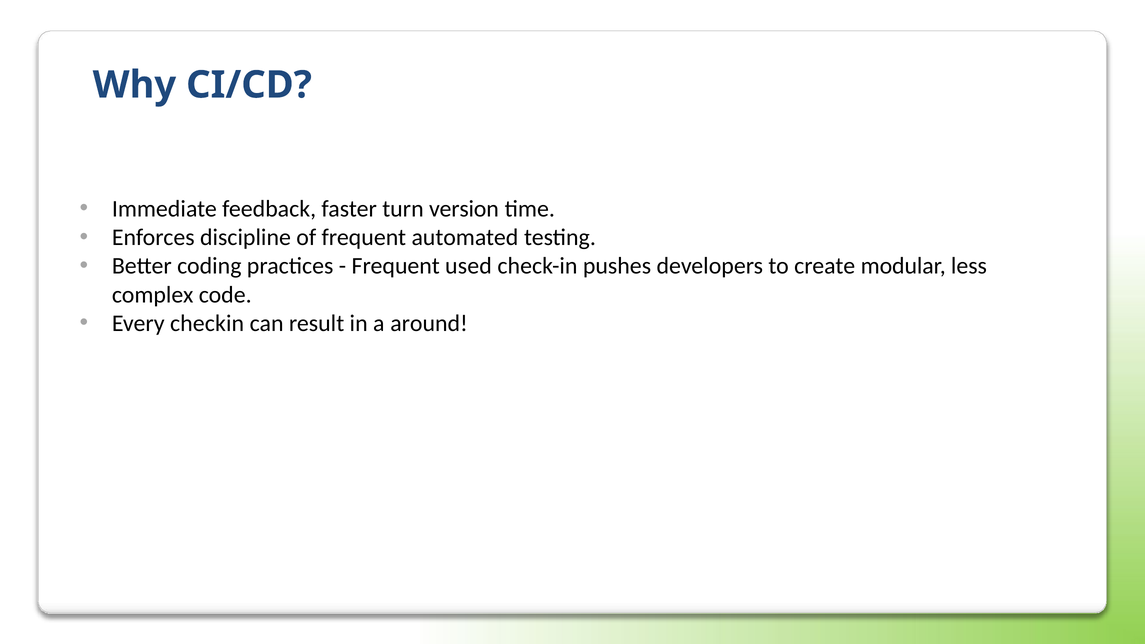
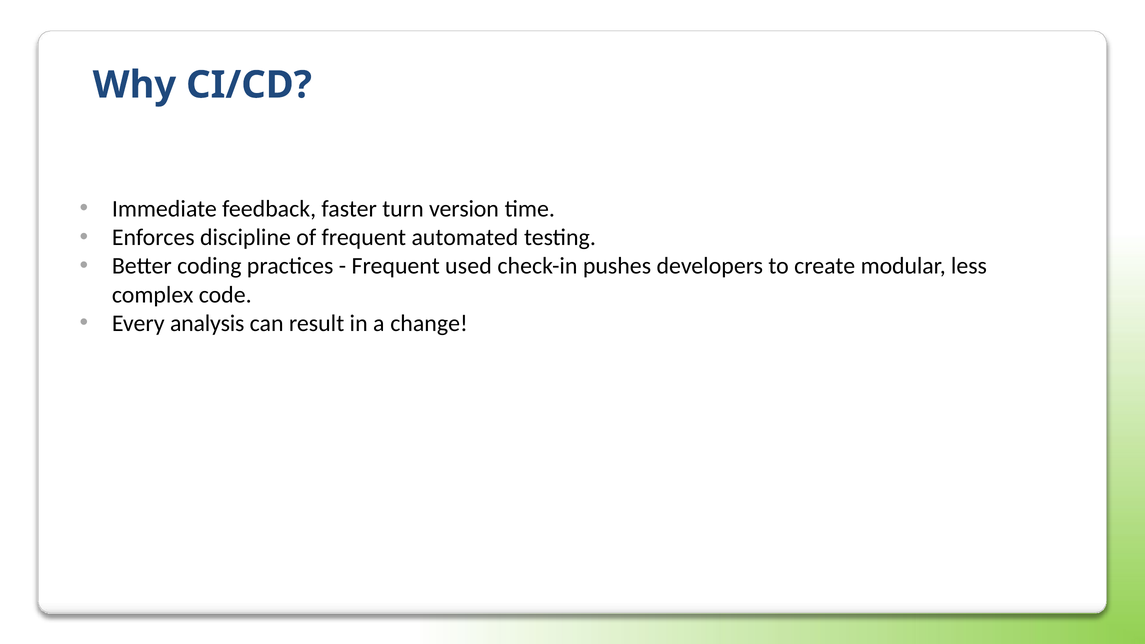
checkin: checkin -> analysis
around: around -> change
